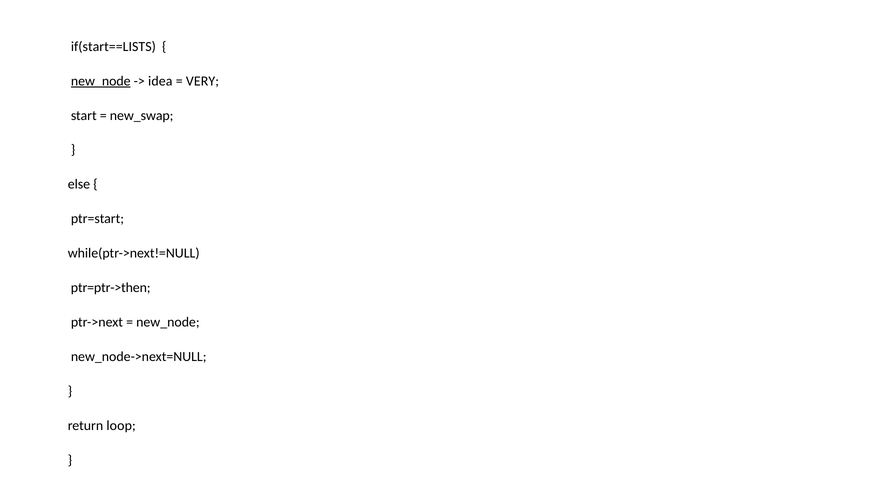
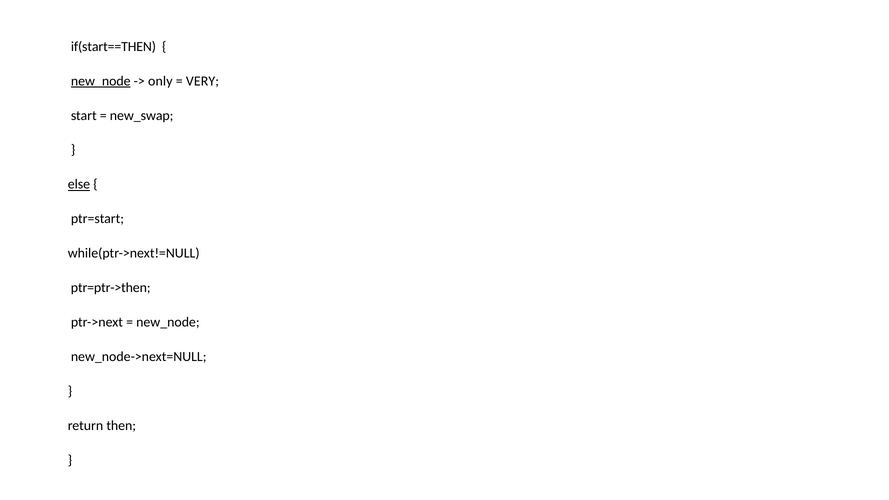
if(start==LISTS: if(start==LISTS -> if(start==THEN
idea: idea -> only
else underline: none -> present
loop: loop -> then
